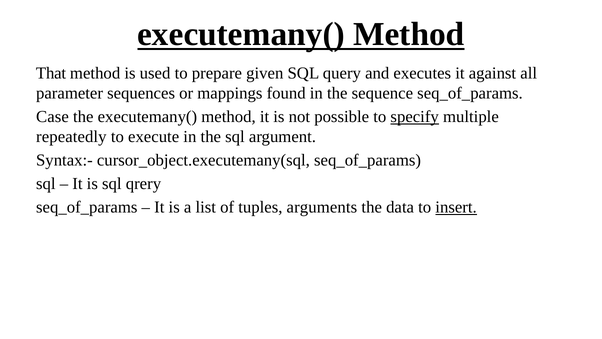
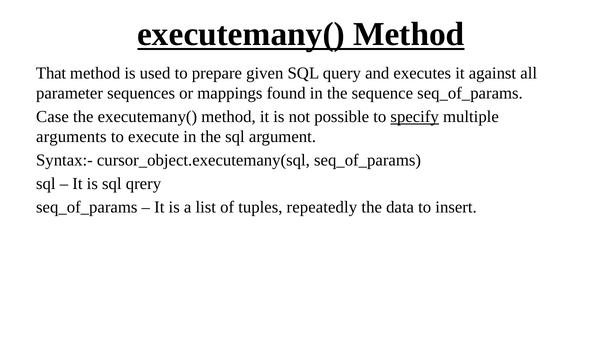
repeatedly: repeatedly -> arguments
arguments: arguments -> repeatedly
insert underline: present -> none
